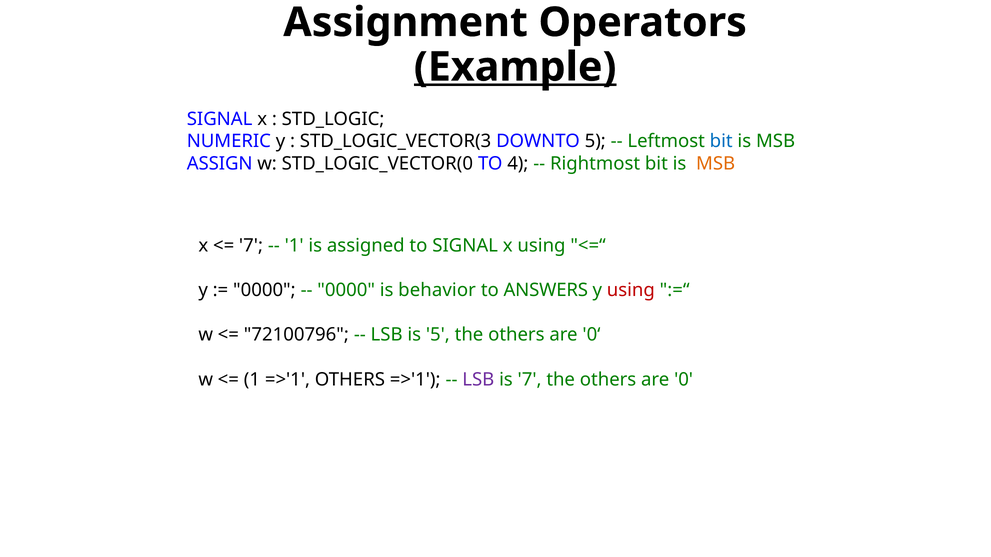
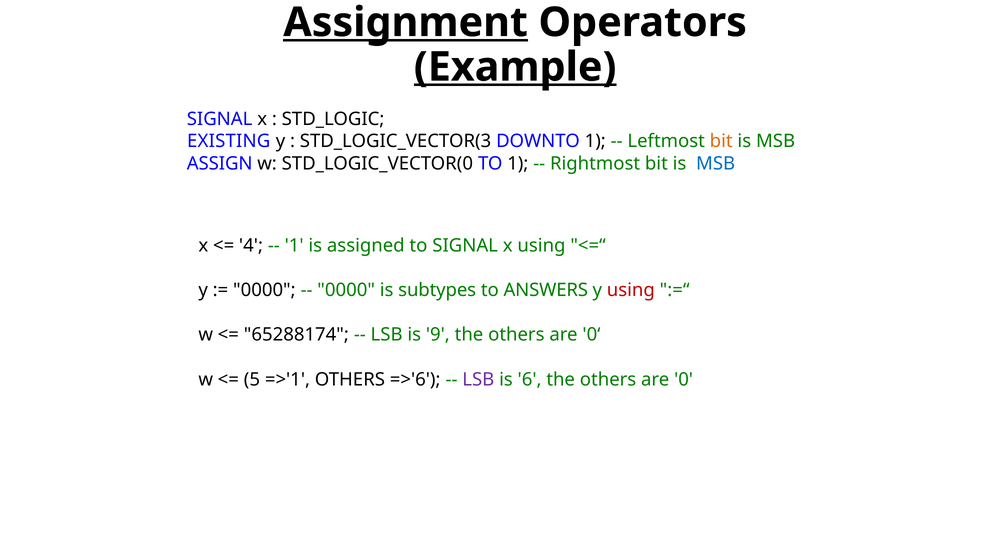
Assignment underline: none -> present
NUMERIC: NUMERIC -> EXISTING
DOWNTO 5: 5 -> 1
bit at (721, 141) colour: blue -> orange
TO 4: 4 -> 1
MSB at (716, 164) colour: orange -> blue
7 at (251, 246): 7 -> 4
behavior: behavior -> subtypes
72100796: 72100796 -> 65288174
is 5: 5 -> 9
1 at (252, 380): 1 -> 5
OTHERS =>'1: =>'1 -> =>'6
is 7: 7 -> 6
